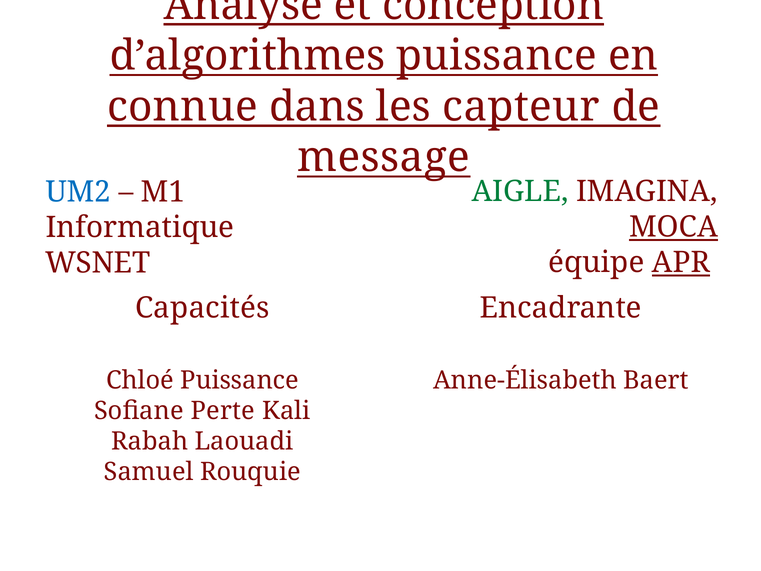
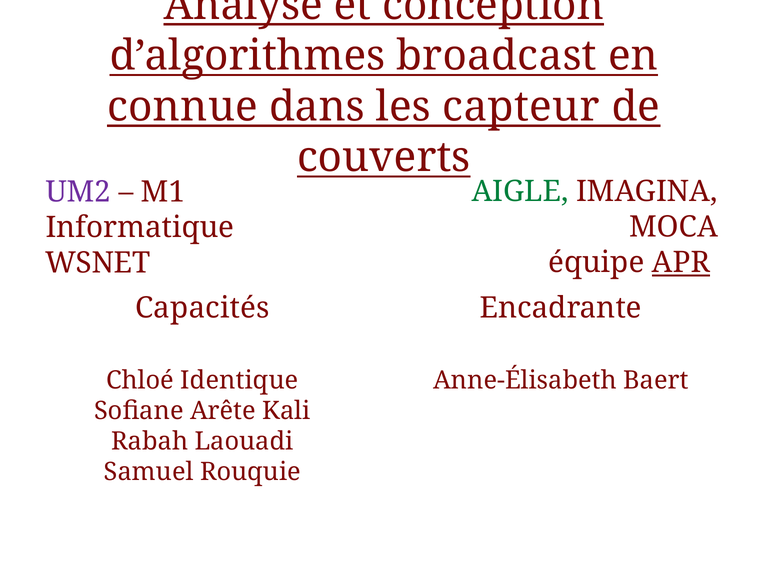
d’algorithmes puissance: puissance -> broadcast
message: message -> couverts
UM2 colour: blue -> purple
MOCA underline: present -> none
Chloé Puissance: Puissance -> Identique
Perte: Perte -> Arête
